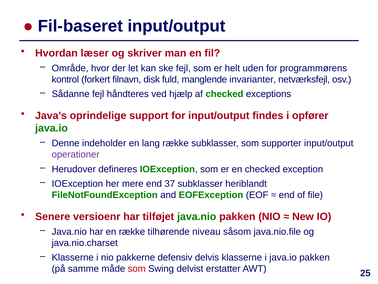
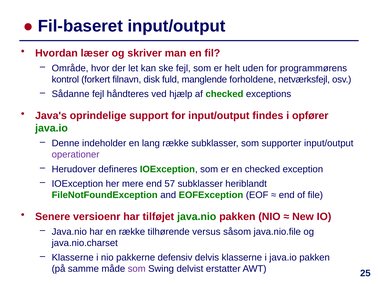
invarianter: invarianter -> forholdene
37: 37 -> 57
niveau: niveau -> versus
som at (137, 268) colour: red -> purple
